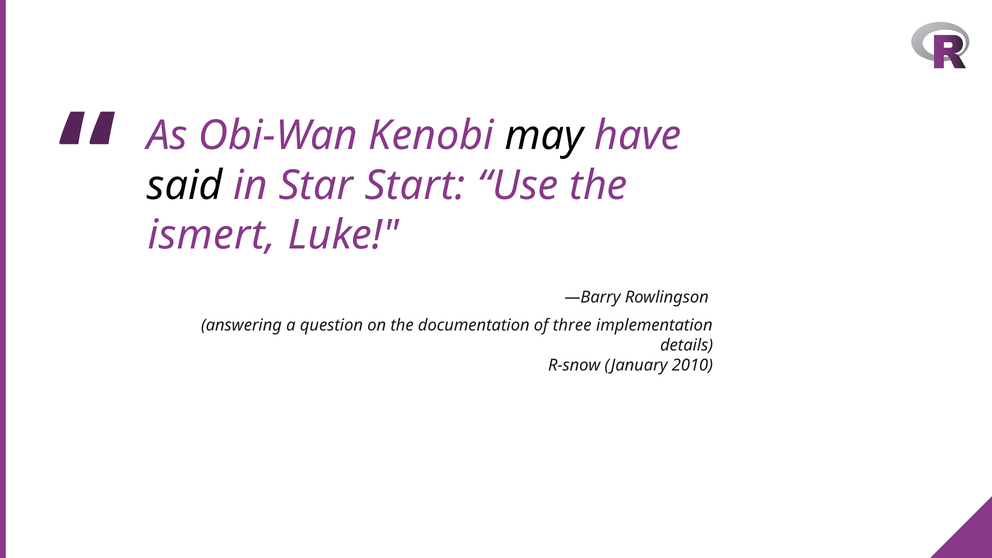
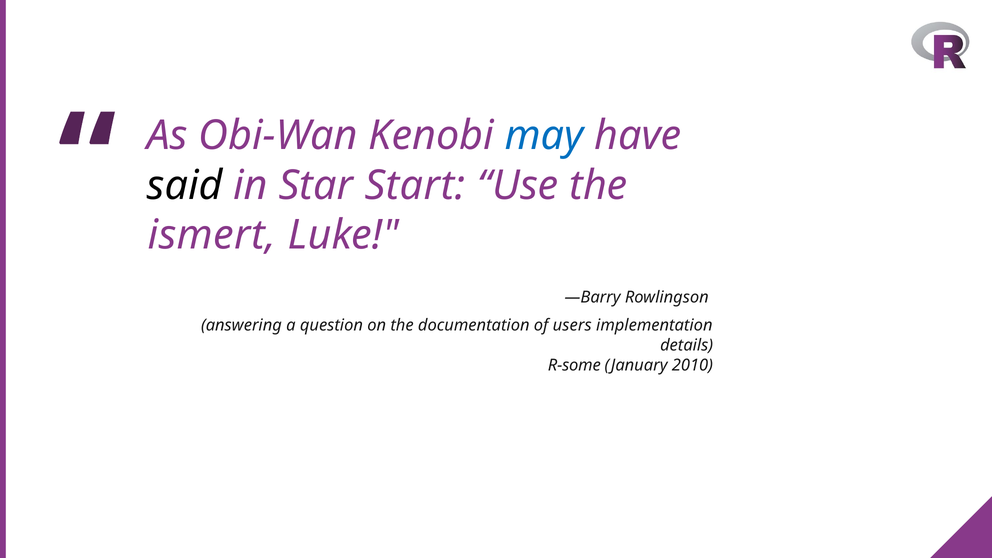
may colour: black -> blue
three: three -> users
R-snow: R-snow -> R-some
